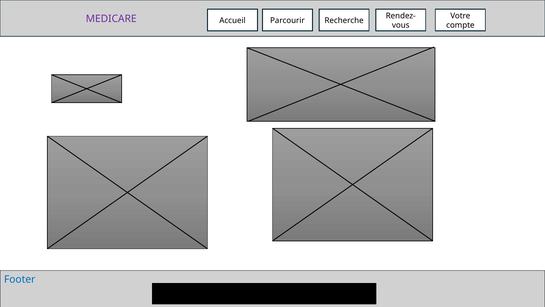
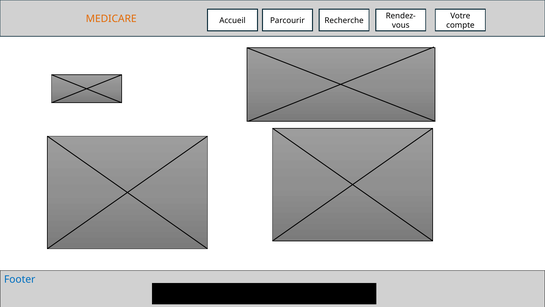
MEDICARE colour: purple -> orange
